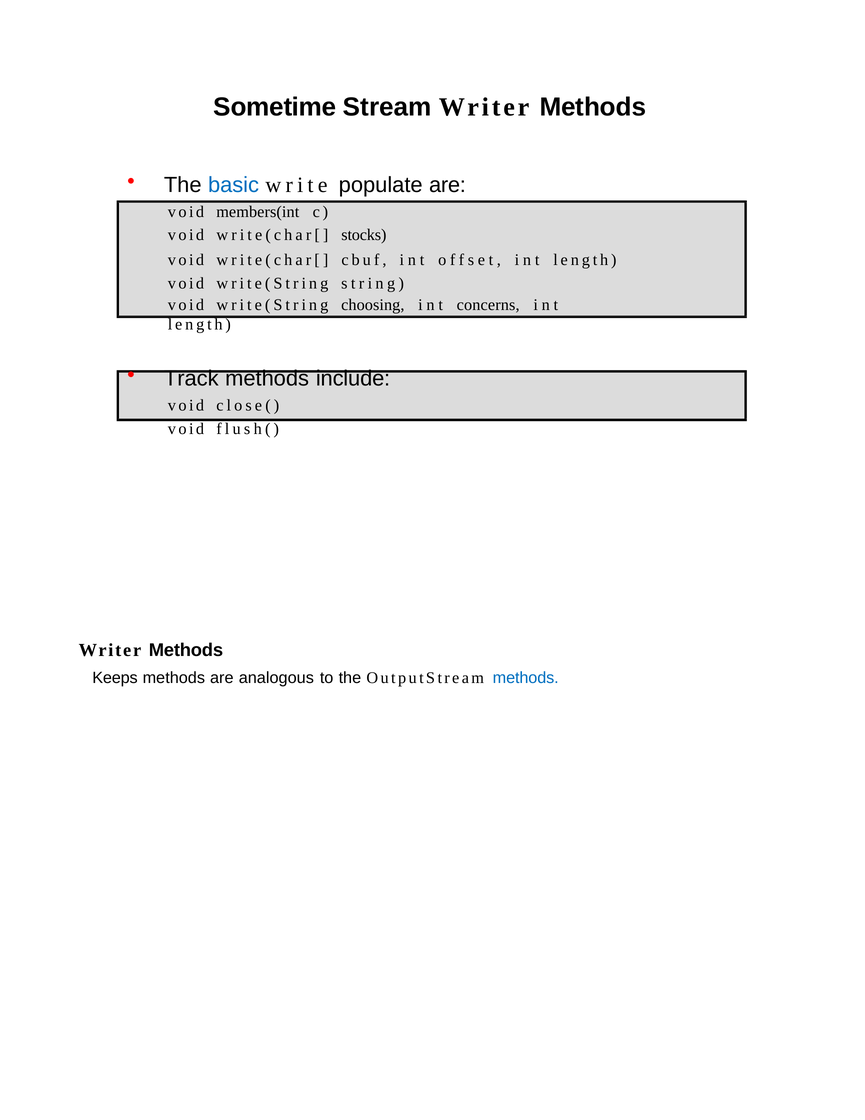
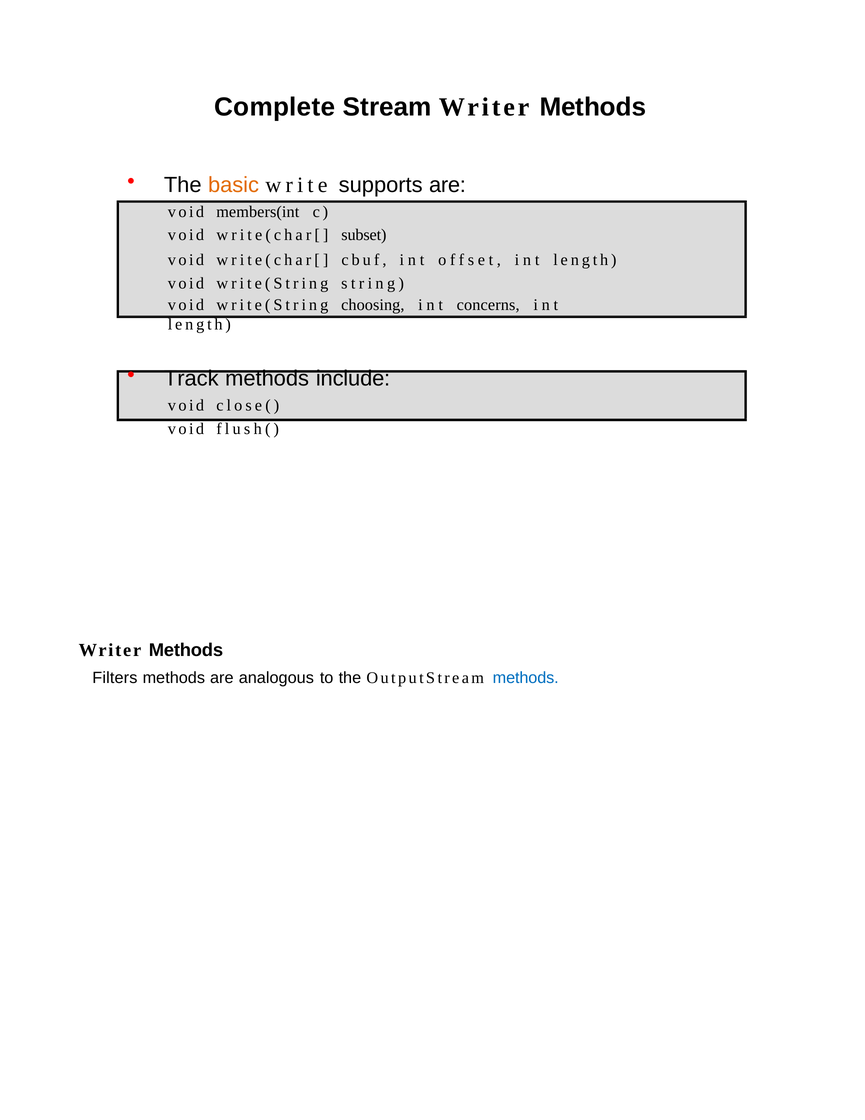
Sometime: Sometime -> Complete
basic colour: blue -> orange
populate: populate -> supports
stocks: stocks -> subset
Keeps: Keeps -> Filters
